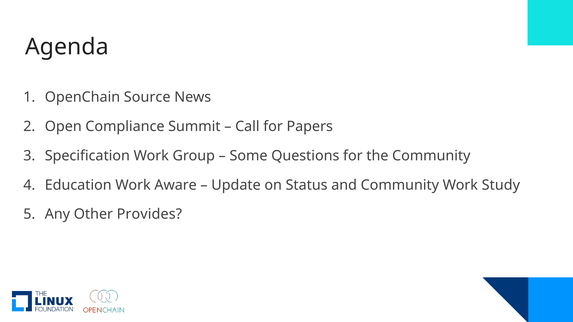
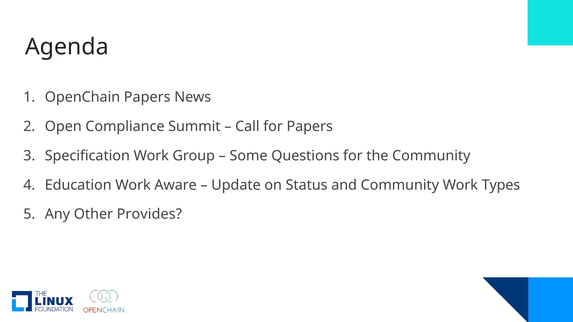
OpenChain Source: Source -> Papers
Study: Study -> Types
